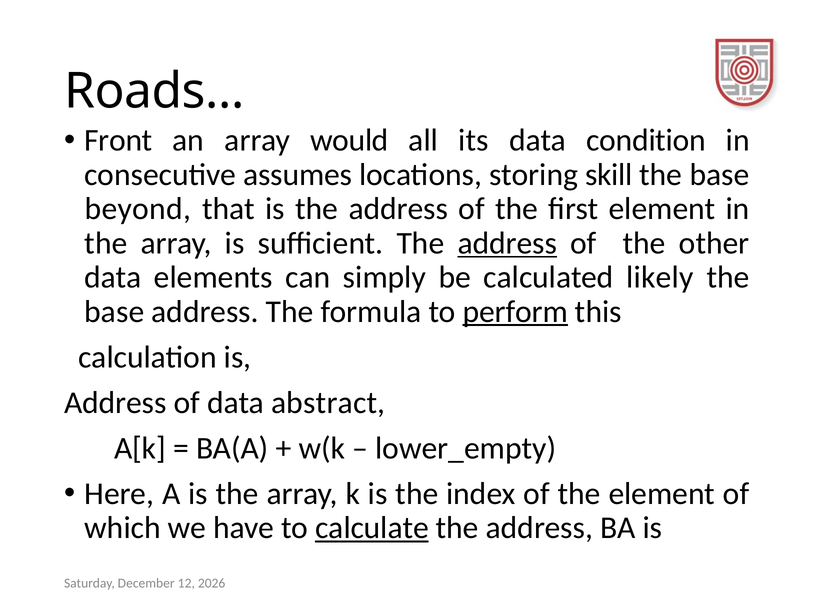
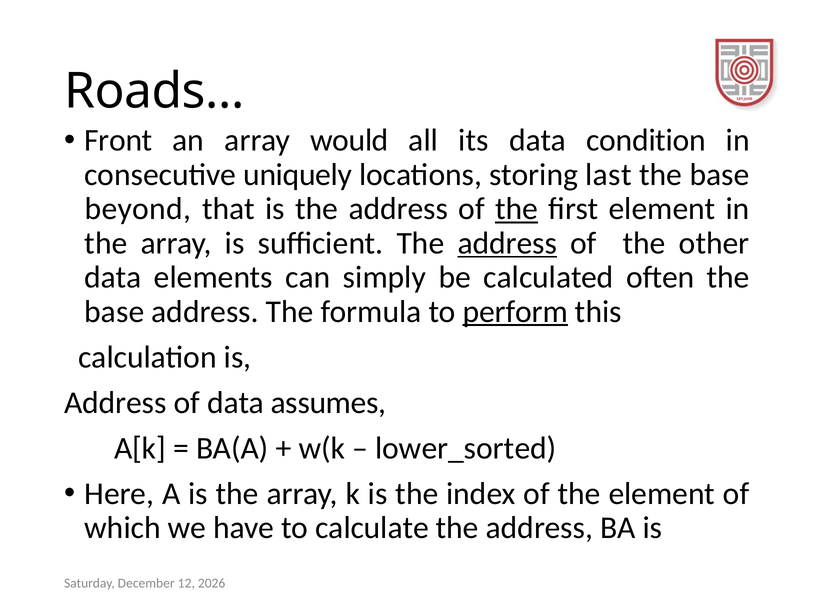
assumes: assumes -> uniquely
skill: skill -> last
the at (517, 209) underline: none -> present
likely: likely -> often
abstract: abstract -> assumes
lower_empty: lower_empty -> lower_sorted
calculate underline: present -> none
